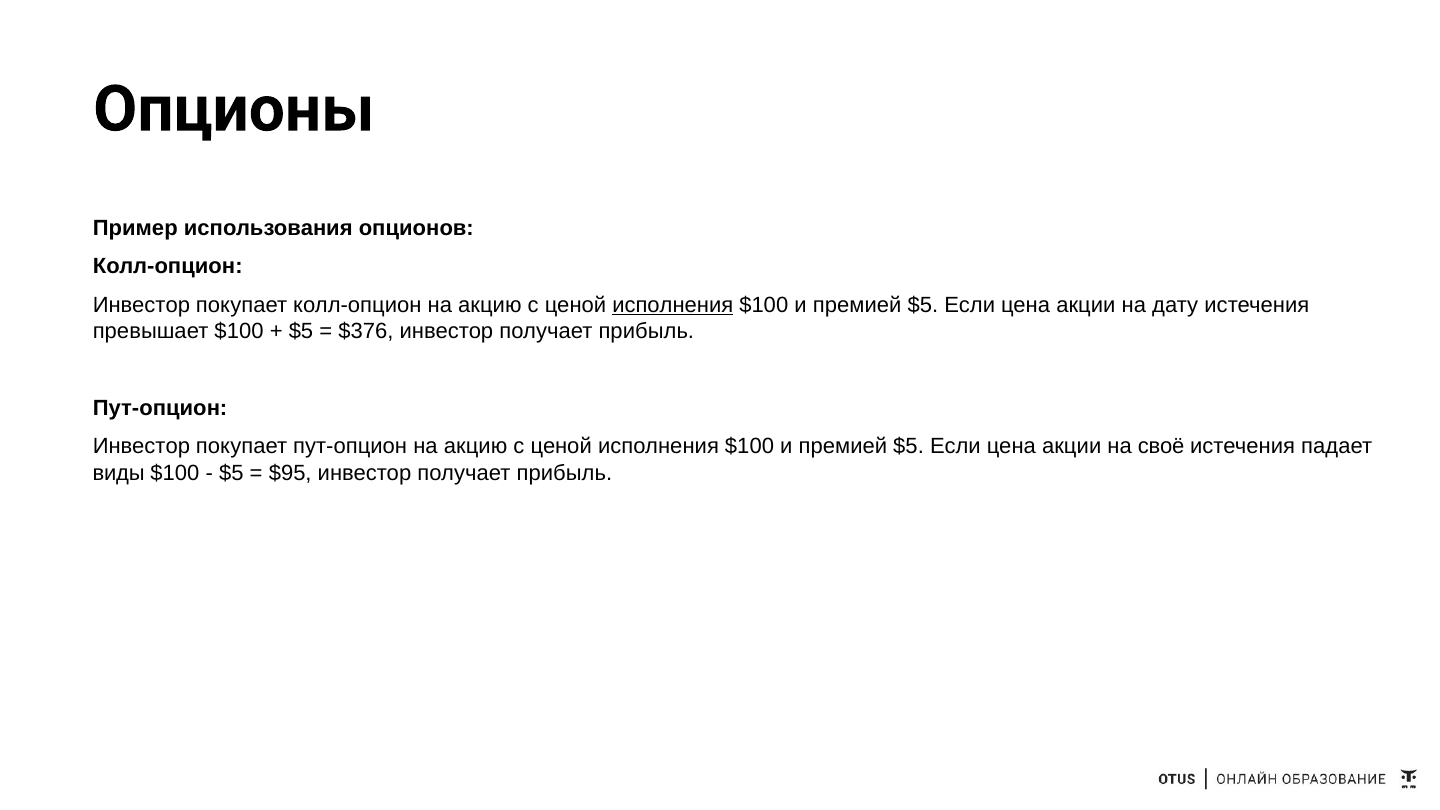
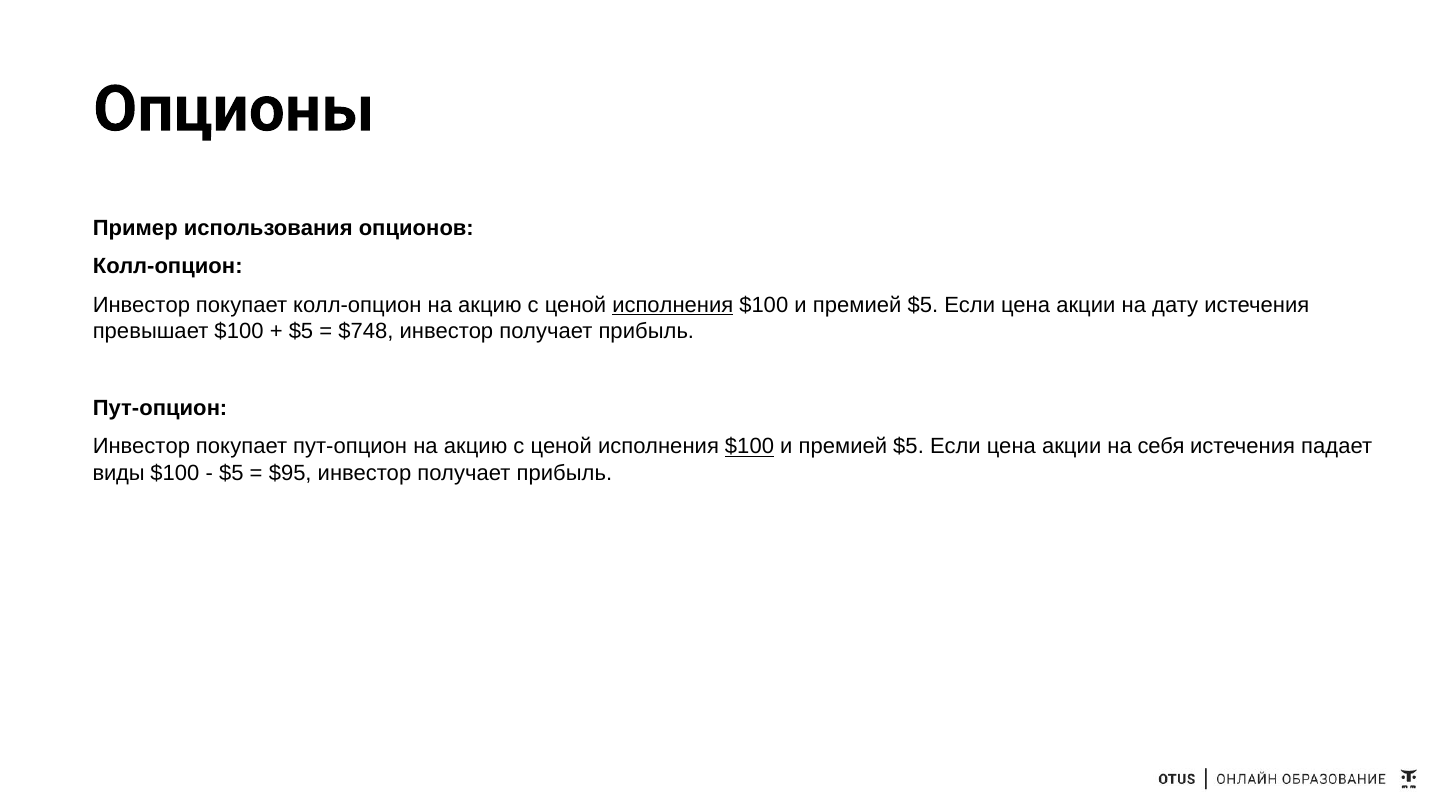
$376: $376 -> $748
$100 at (749, 447) underline: none -> present
своё: своё -> себя
